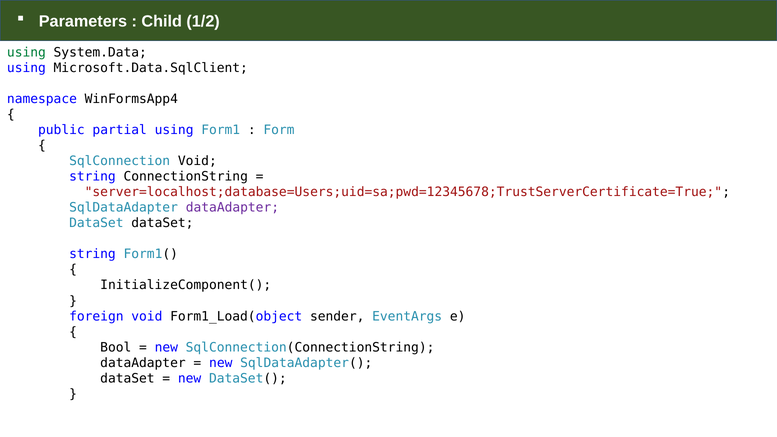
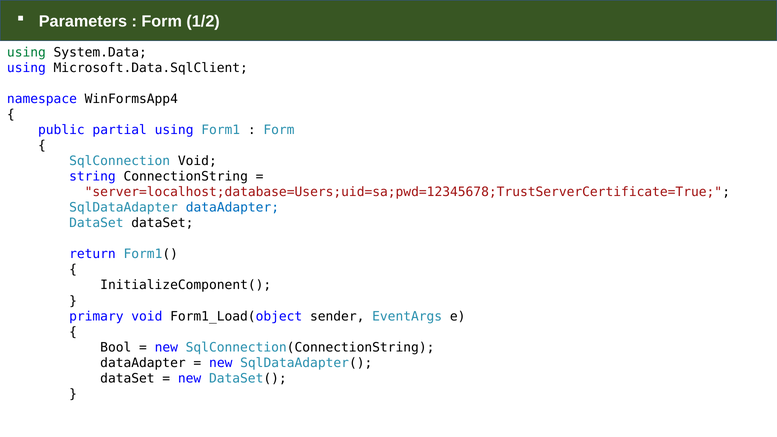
Child at (162, 21): Child -> Form
dataAdapter at (232, 208) colour: purple -> blue
string at (92, 254): string -> return
foreign: foreign -> primary
